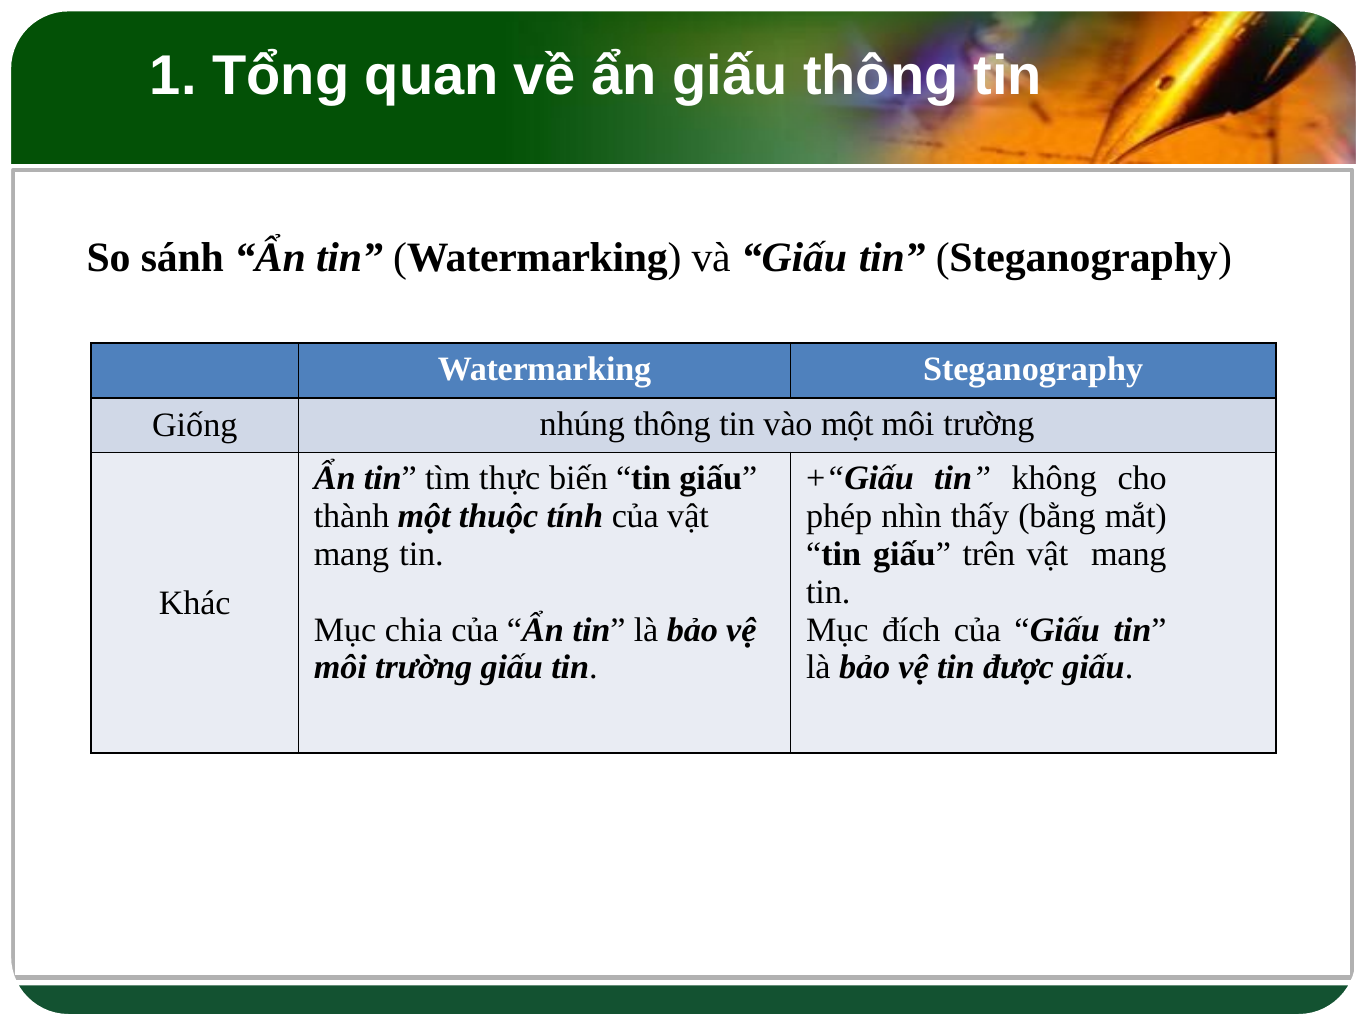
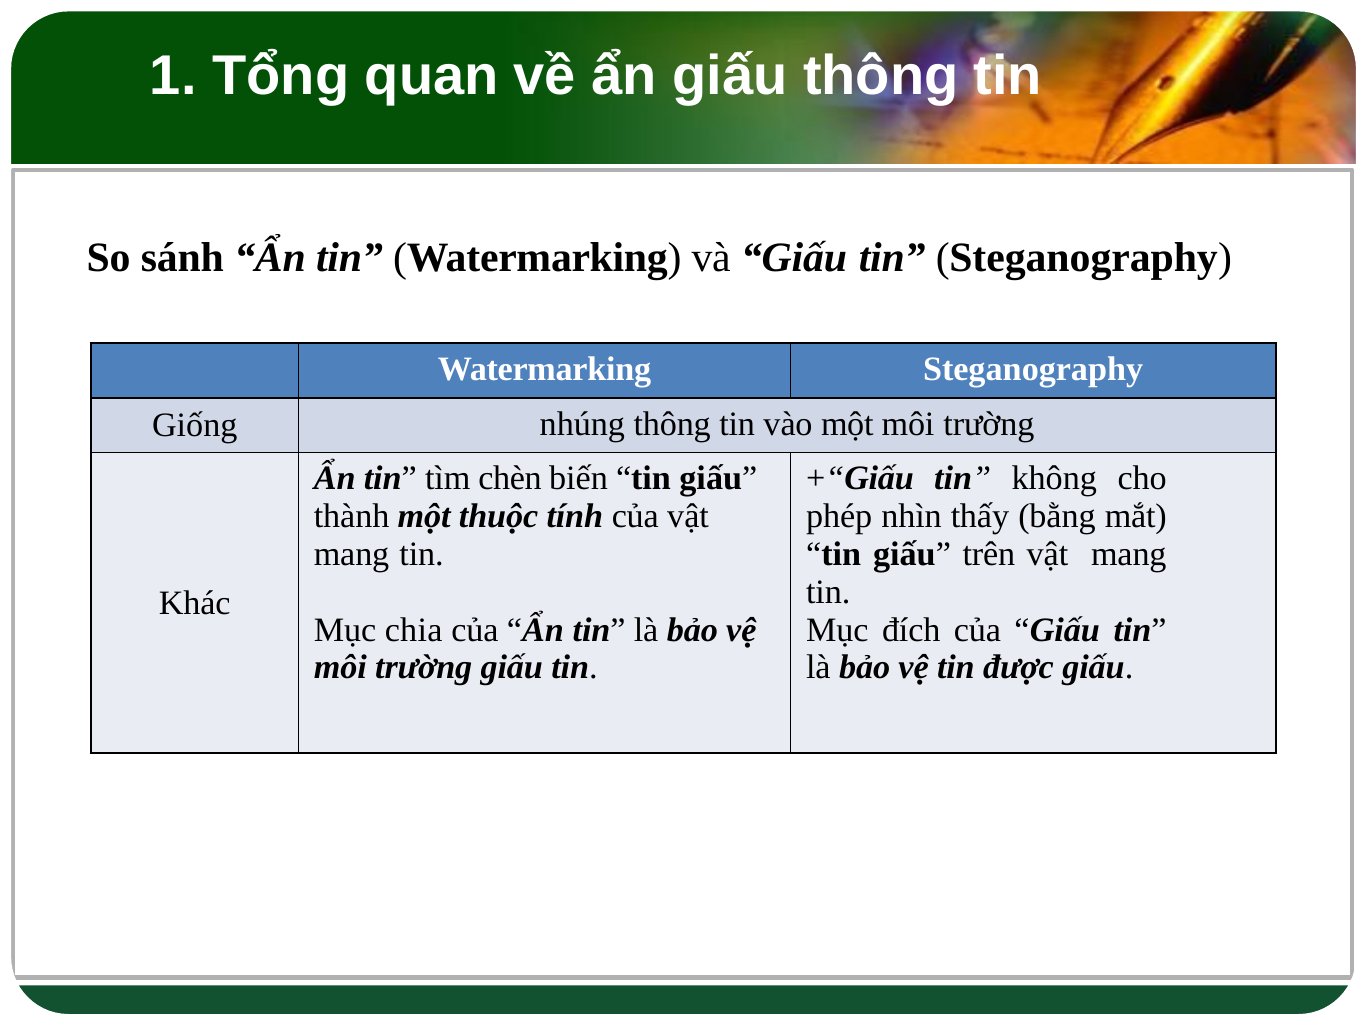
thực: thực -> chèn
